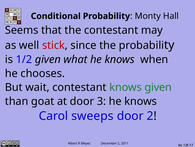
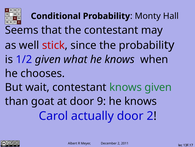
3: 3 -> 9
sweeps: sweeps -> actually
